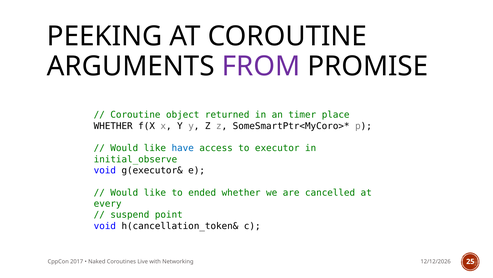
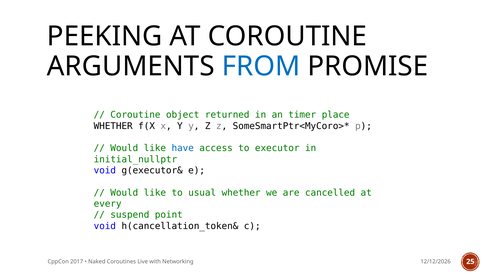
FROM colour: purple -> blue
initial_observe: initial_observe -> initial_nullptr
ended: ended -> usual
